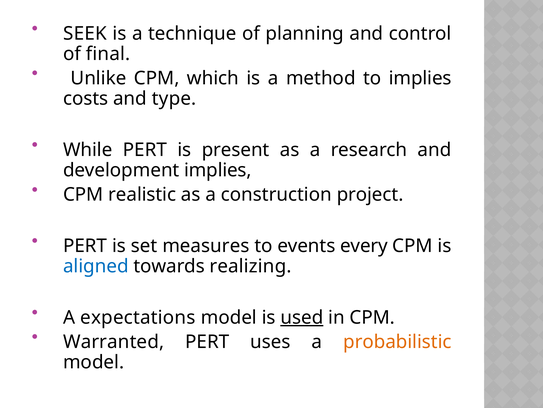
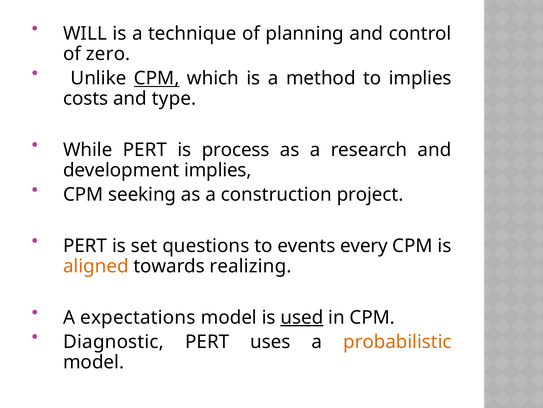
SEEK: SEEK -> WILL
final: final -> zero
CPM at (157, 78) underline: none -> present
present: present -> process
realistic: realistic -> seeking
measures: measures -> questions
aligned colour: blue -> orange
Warranted: Warranted -> Diagnostic
